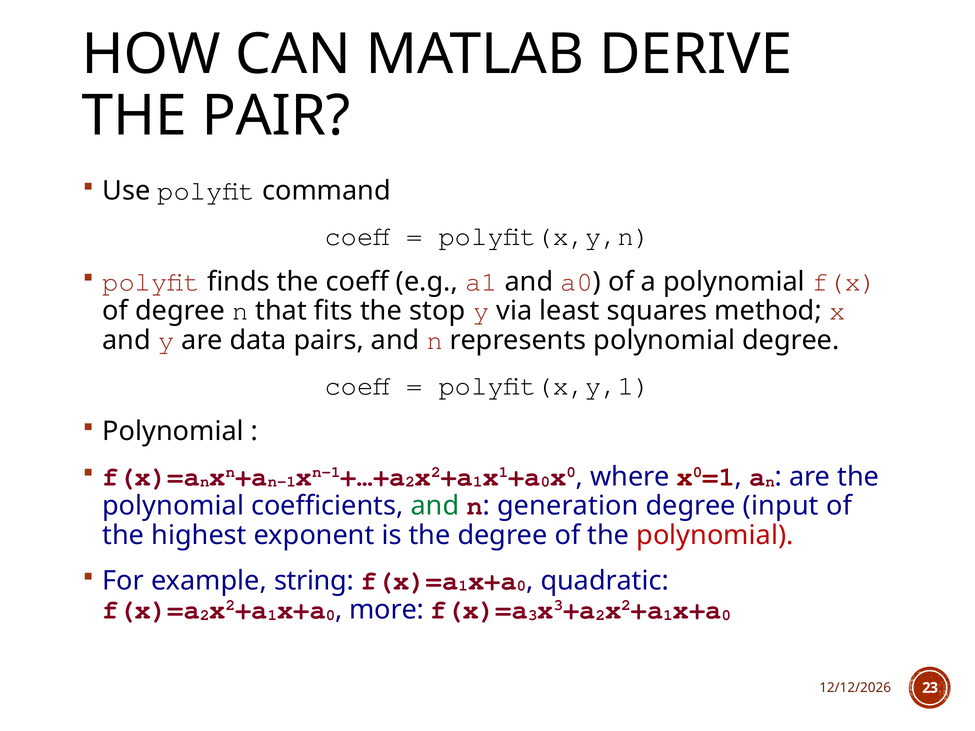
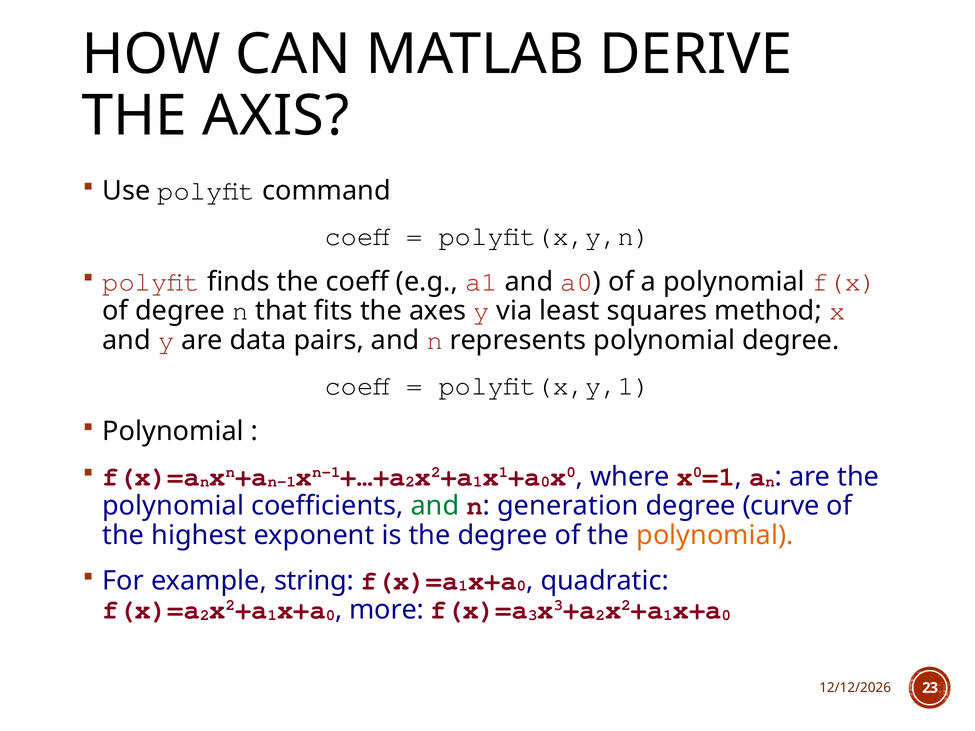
PAIR: PAIR -> AXIS
stop: stop -> axes
input: input -> curve
polynomial at (715, 535) colour: red -> orange
